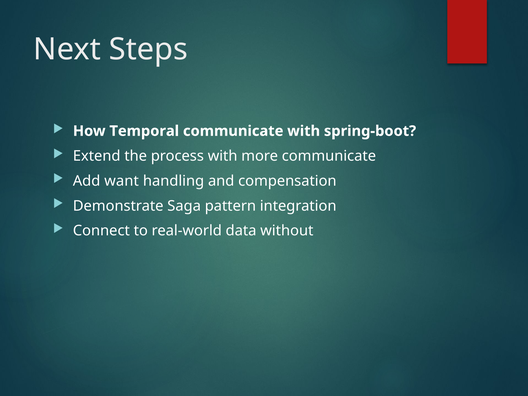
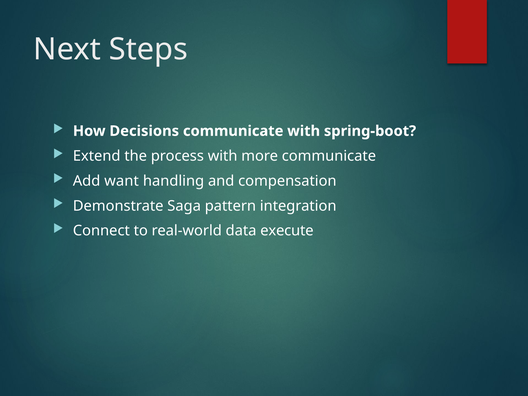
Temporal: Temporal -> Decisions
without: without -> execute
